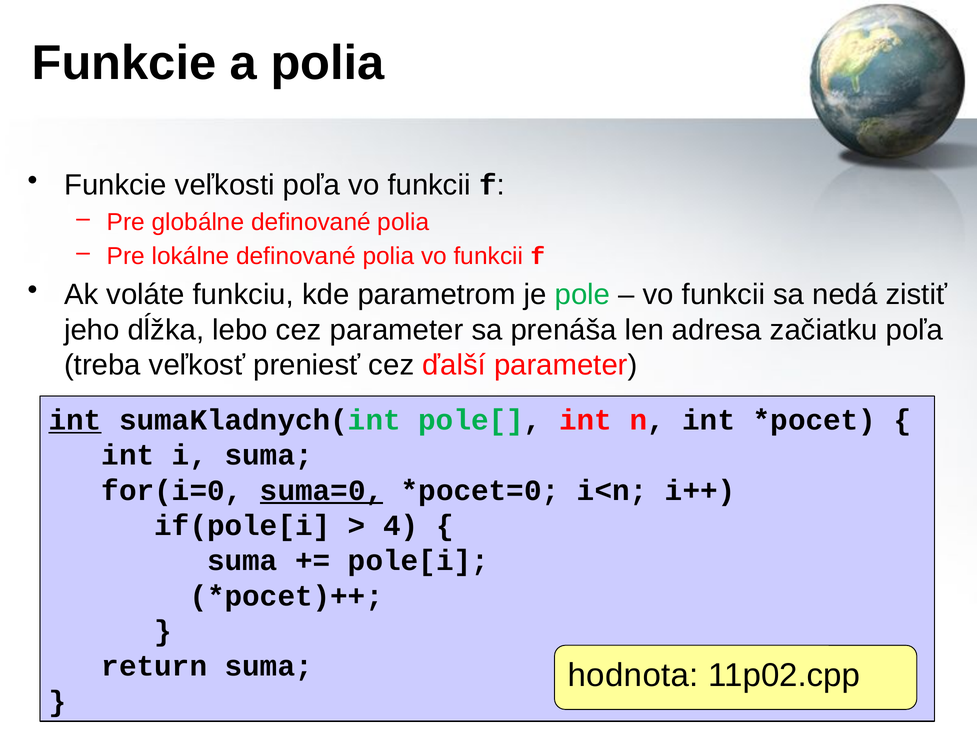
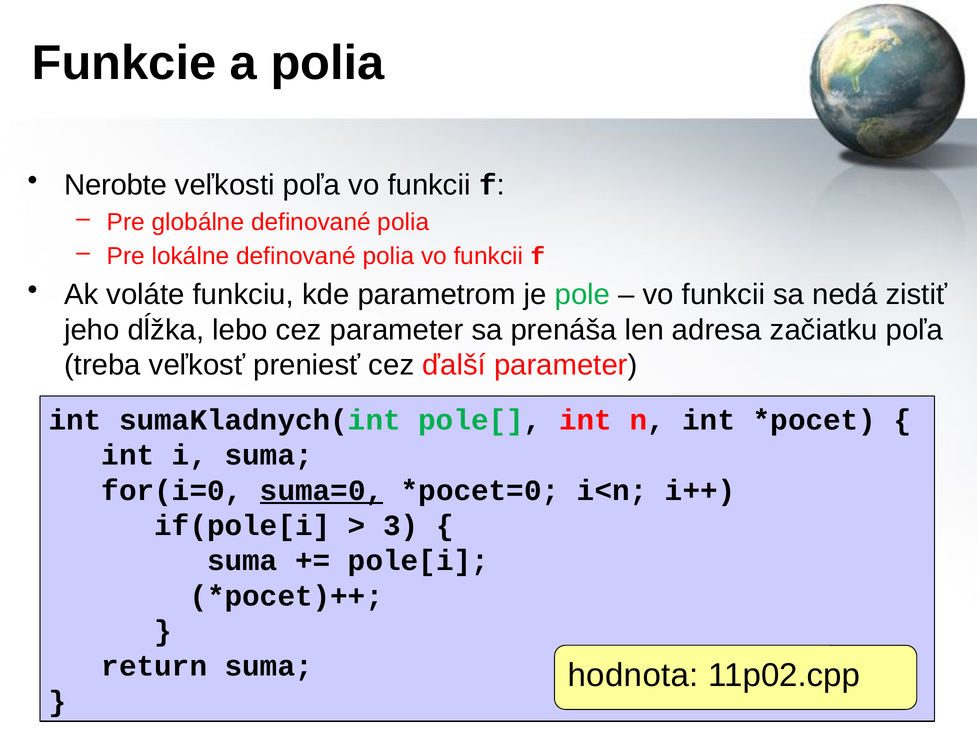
Funkcie at (115, 185): Funkcie -> Nerobte
int at (75, 420) underline: present -> none
4: 4 -> 3
